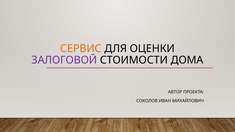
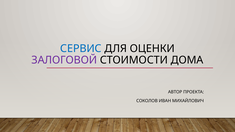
СЕРВИС colour: orange -> blue
